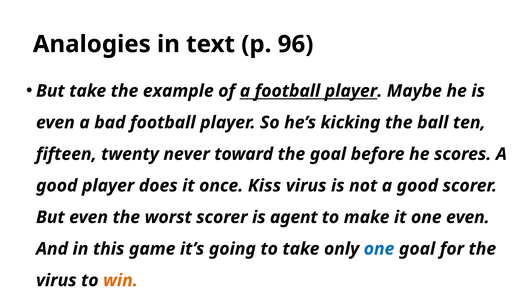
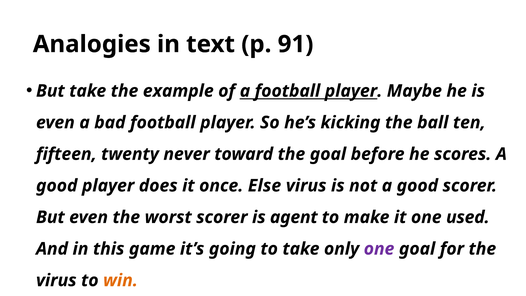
96: 96 -> 91
Kiss: Kiss -> Else
one even: even -> used
one at (379, 249) colour: blue -> purple
